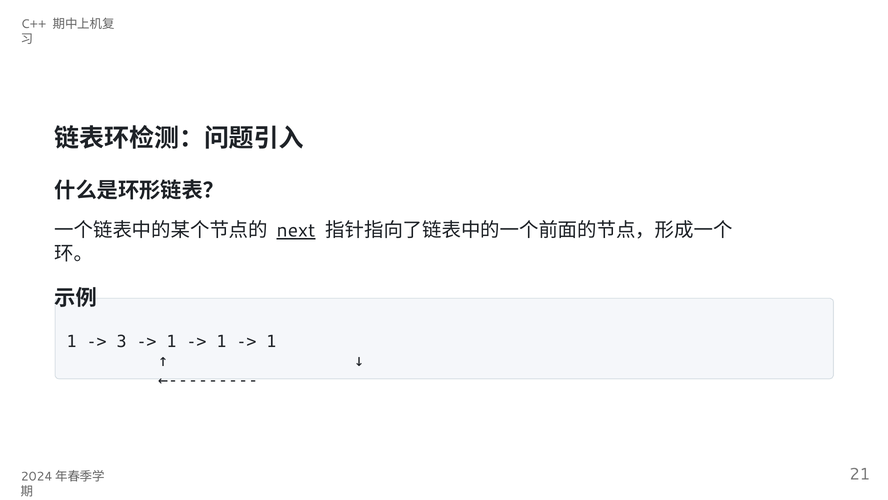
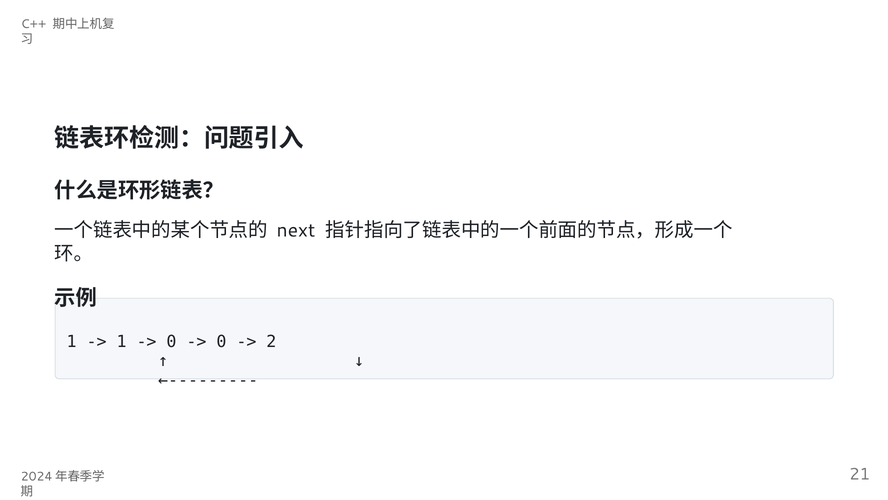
next underline: present -> none
3 at (122, 341): 3 -> 1
1 at (171, 341): 1 -> 0
1 at (221, 341): 1 -> 0
1 at (271, 341): 1 -> 2
